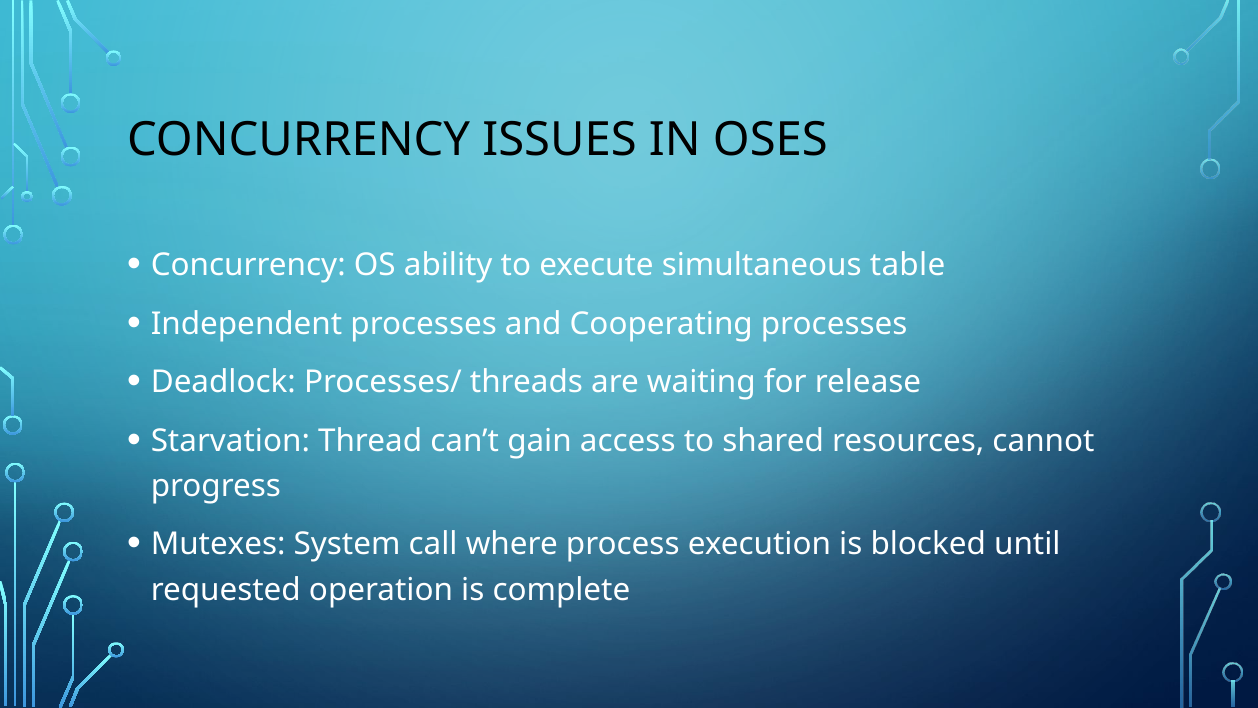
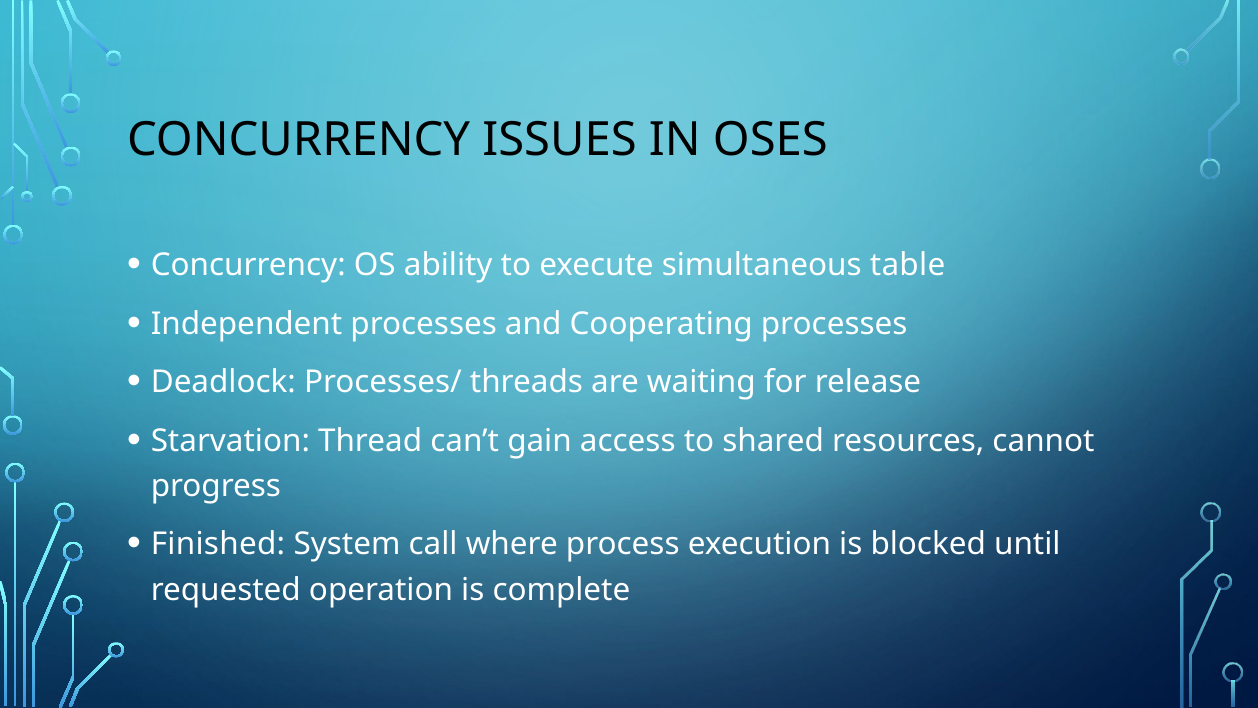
Mutexes: Mutexes -> Finished
